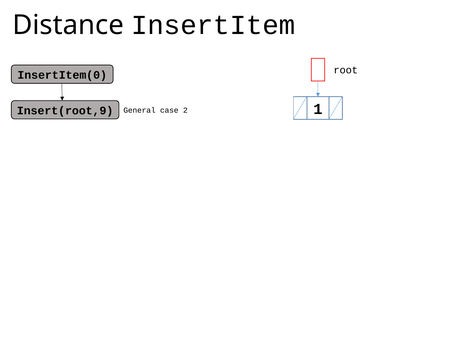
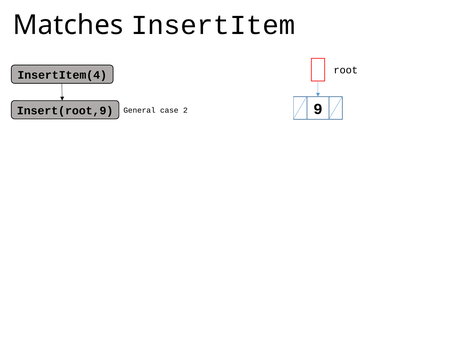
Distance: Distance -> Matches
InsertItem(0: InsertItem(0 -> InsertItem(4
1: 1 -> 9
